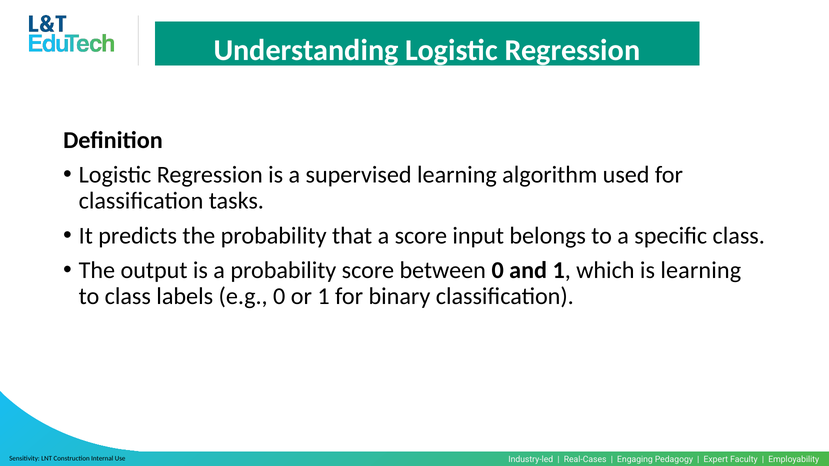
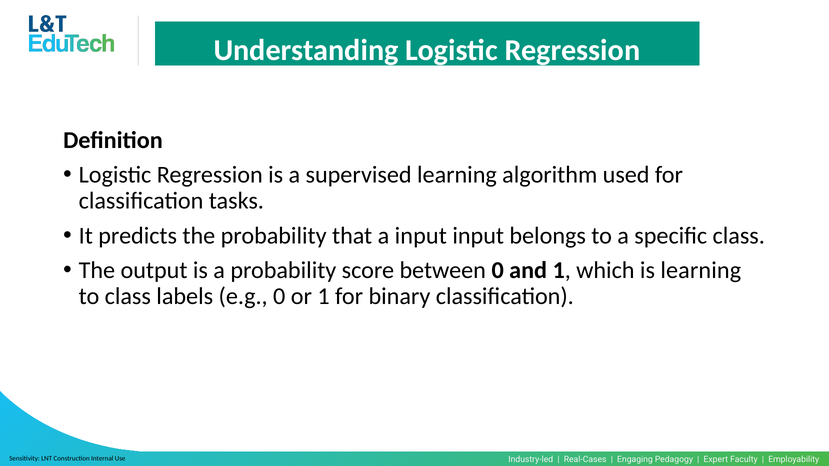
a score: score -> input
